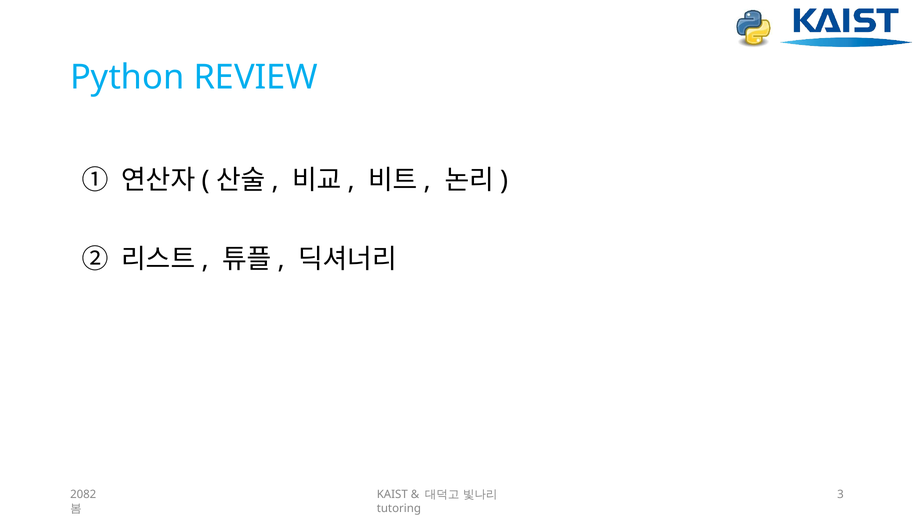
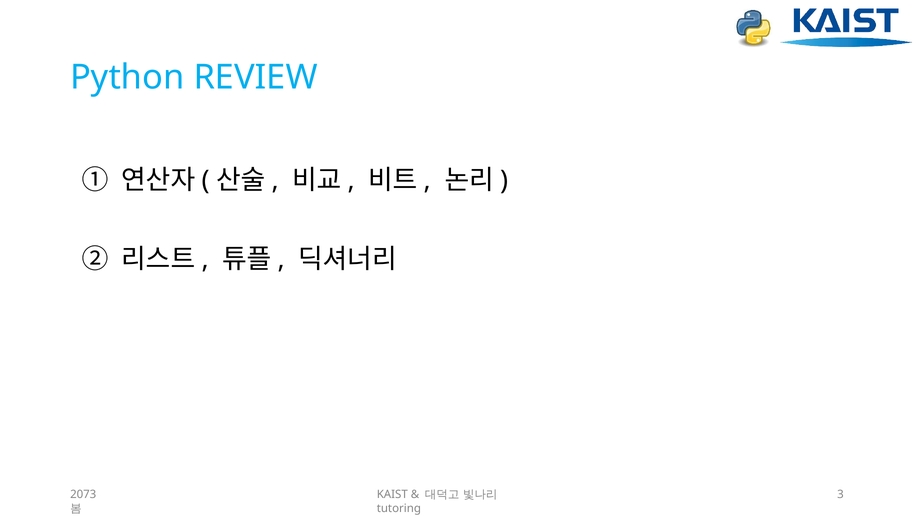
2082: 2082 -> 2073
